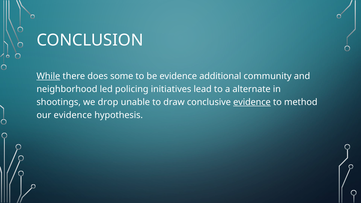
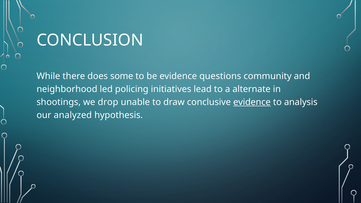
While underline: present -> none
additional: additional -> questions
method: method -> analysis
our evidence: evidence -> analyzed
